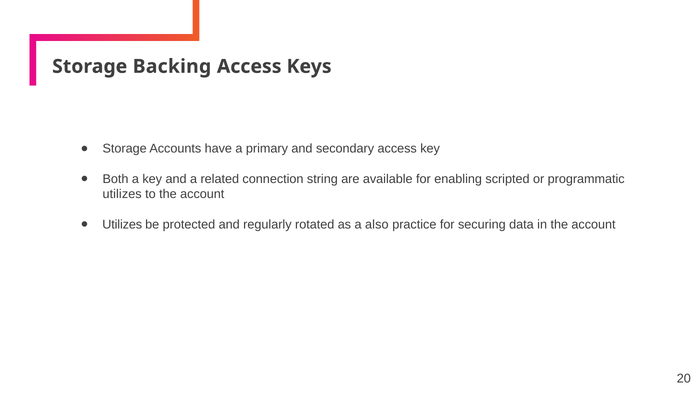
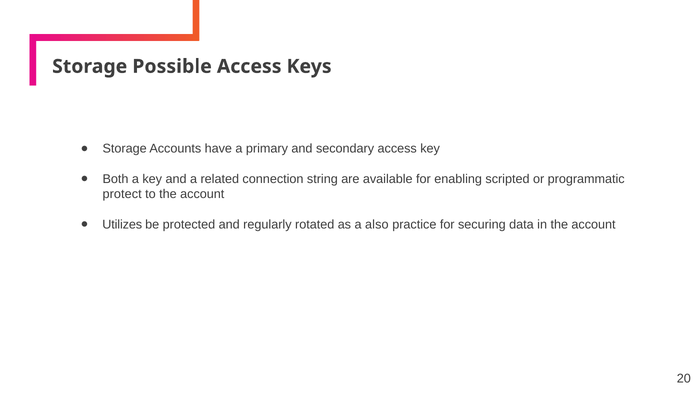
Backing: Backing -> Possible
utilizes at (122, 194): utilizes -> protect
